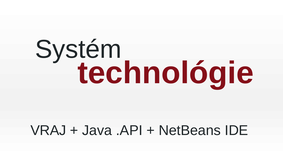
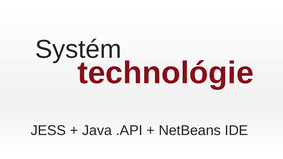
VRAJ: VRAJ -> JESS
